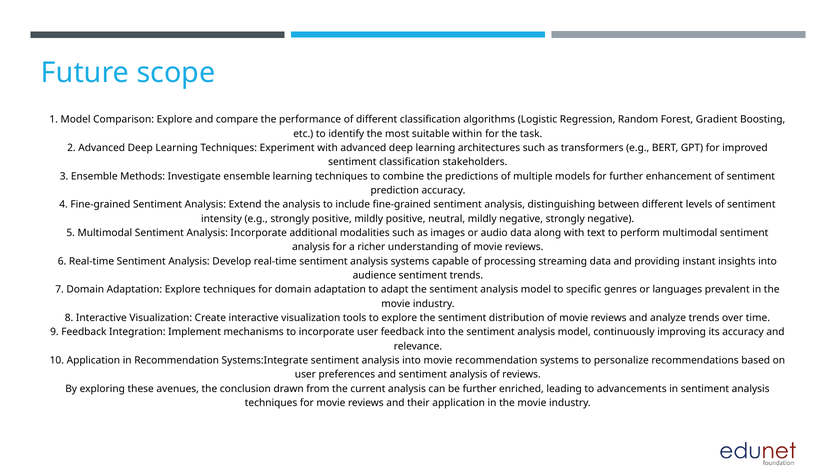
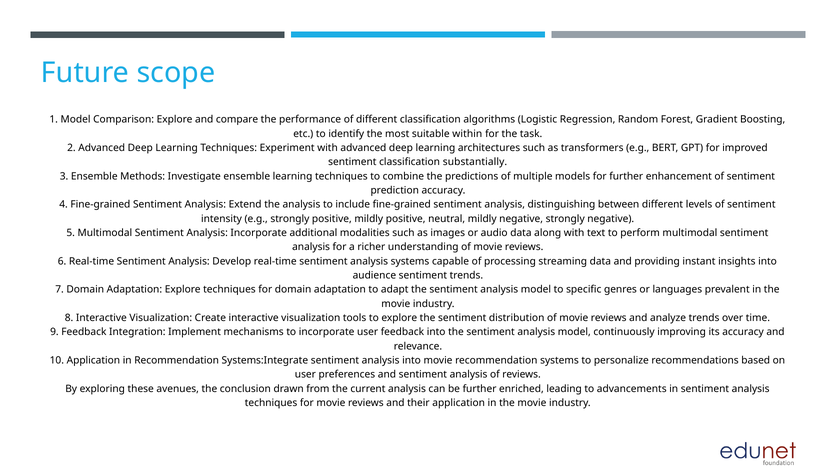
stakeholders: stakeholders -> substantially
